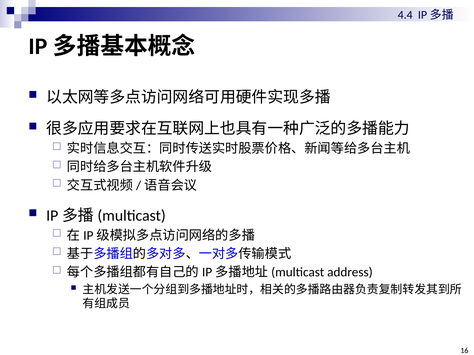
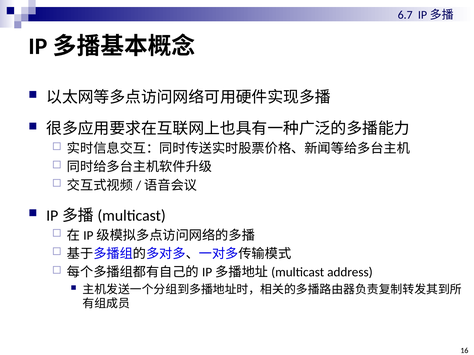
4.4: 4.4 -> 6.7
